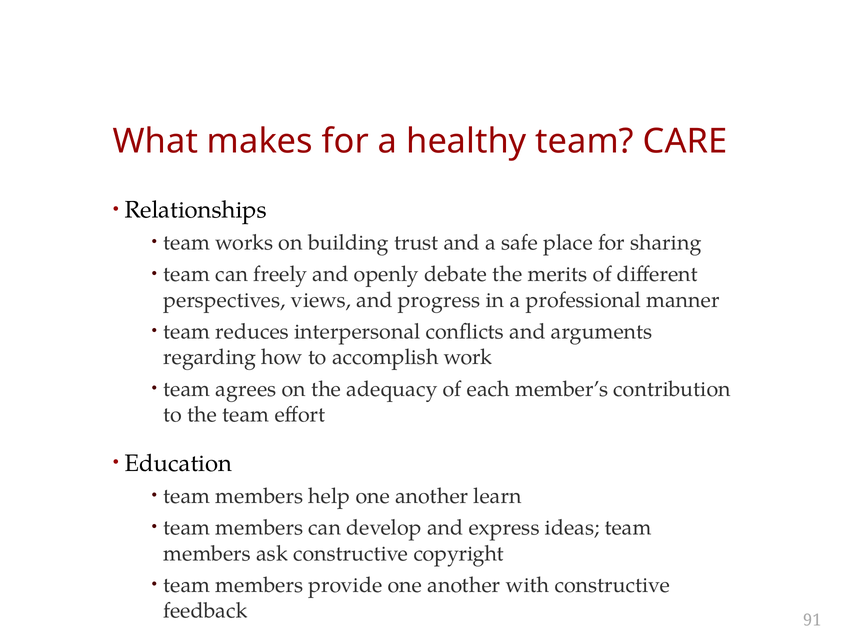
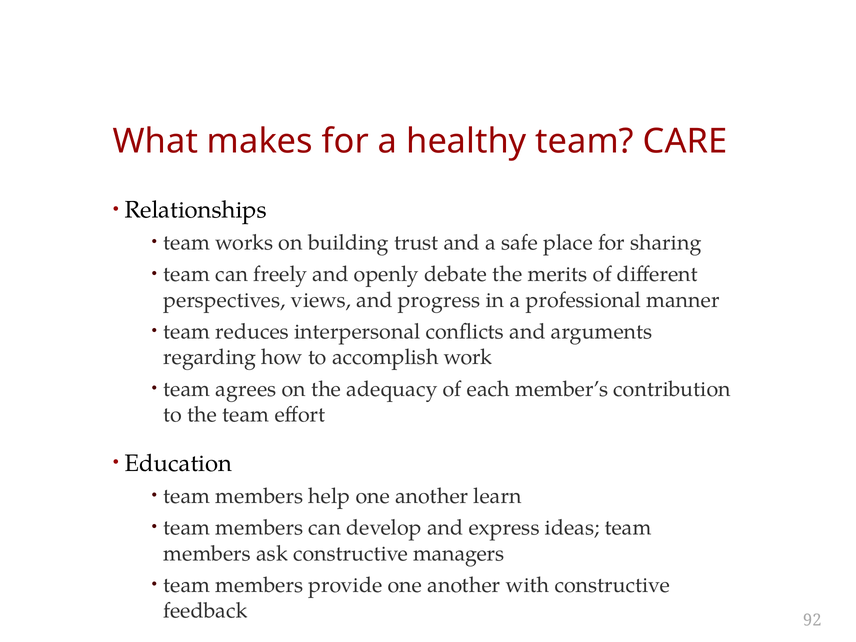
copyright: copyright -> managers
91: 91 -> 92
